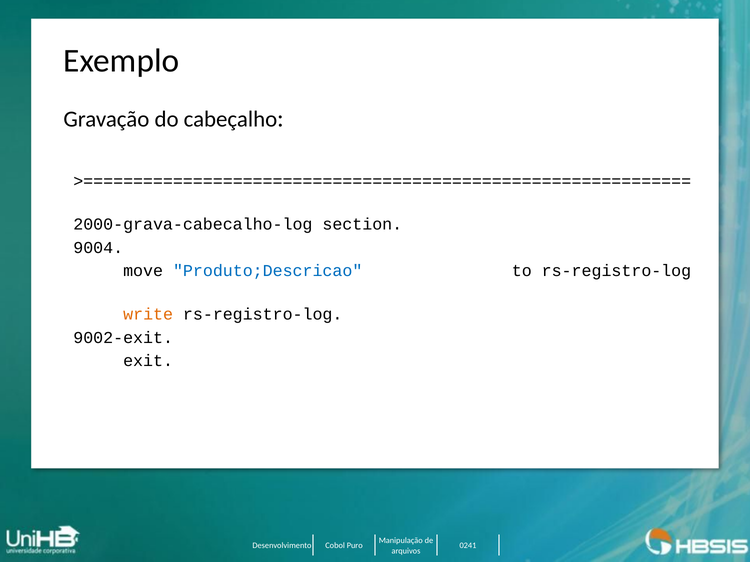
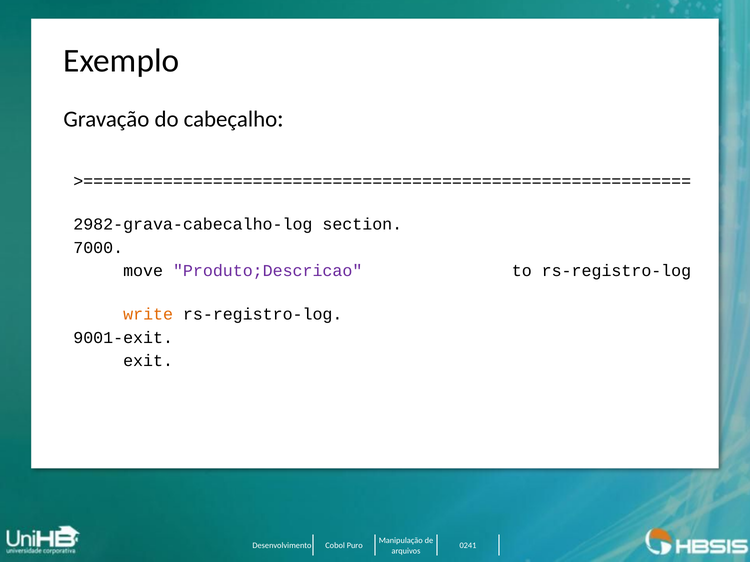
2000-grava-cabecalho-log: 2000-grava-cabecalho-log -> 2982-grava-cabecalho-log
9004: 9004 -> 7000
Produto;Descricao colour: blue -> purple
9002-exit: 9002-exit -> 9001-exit
